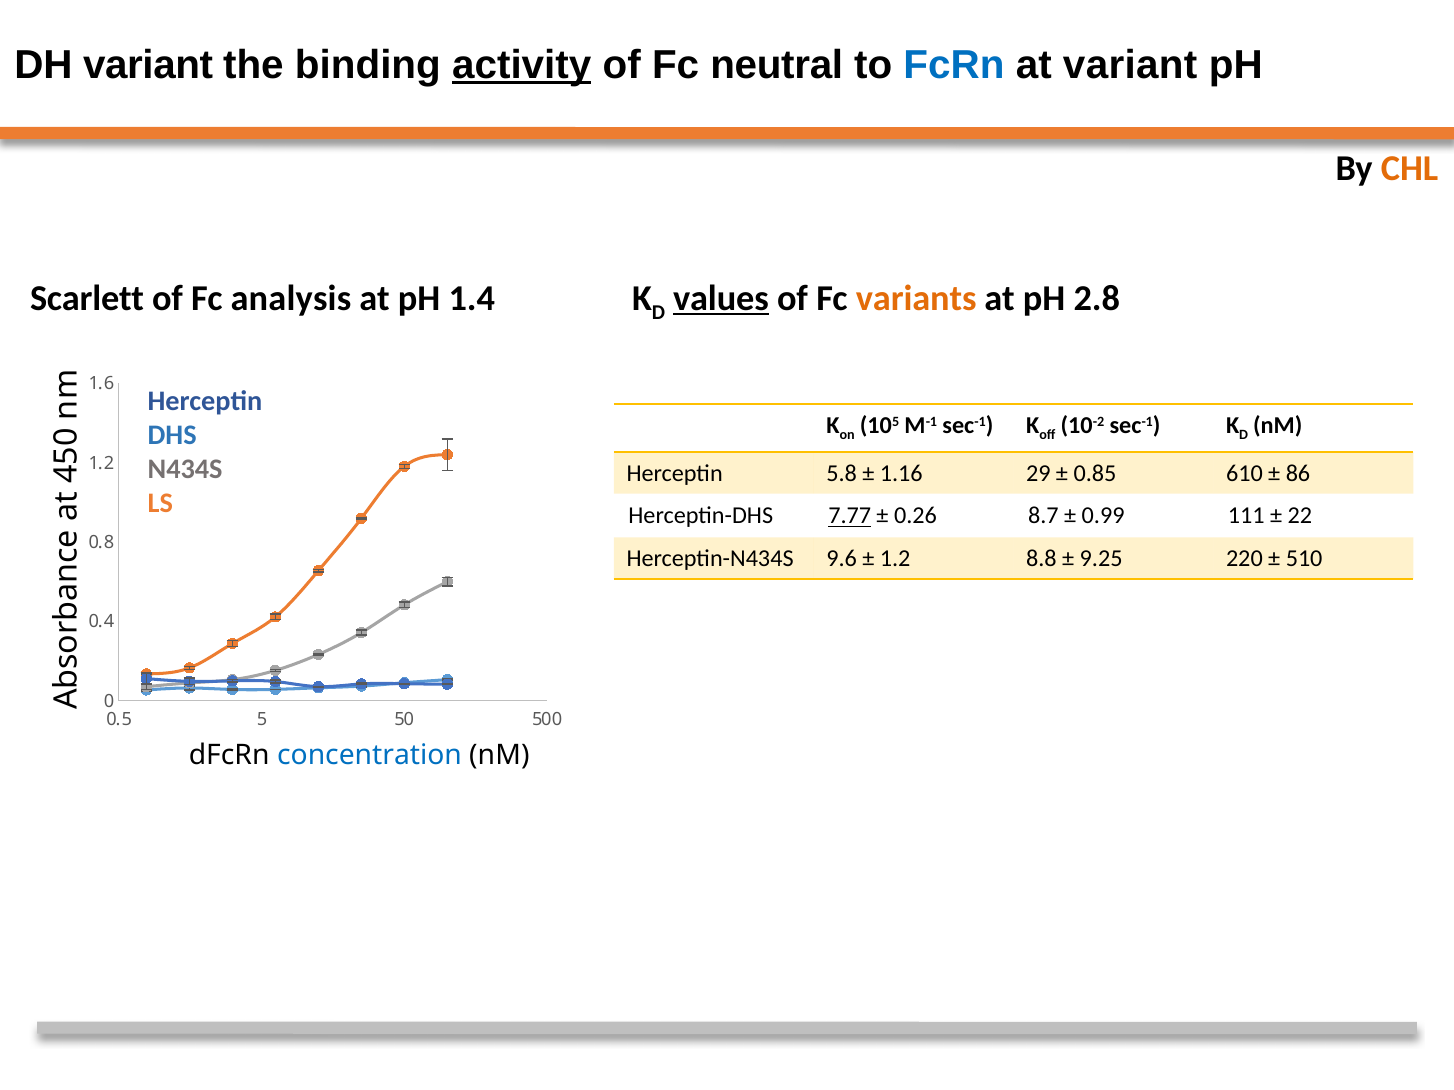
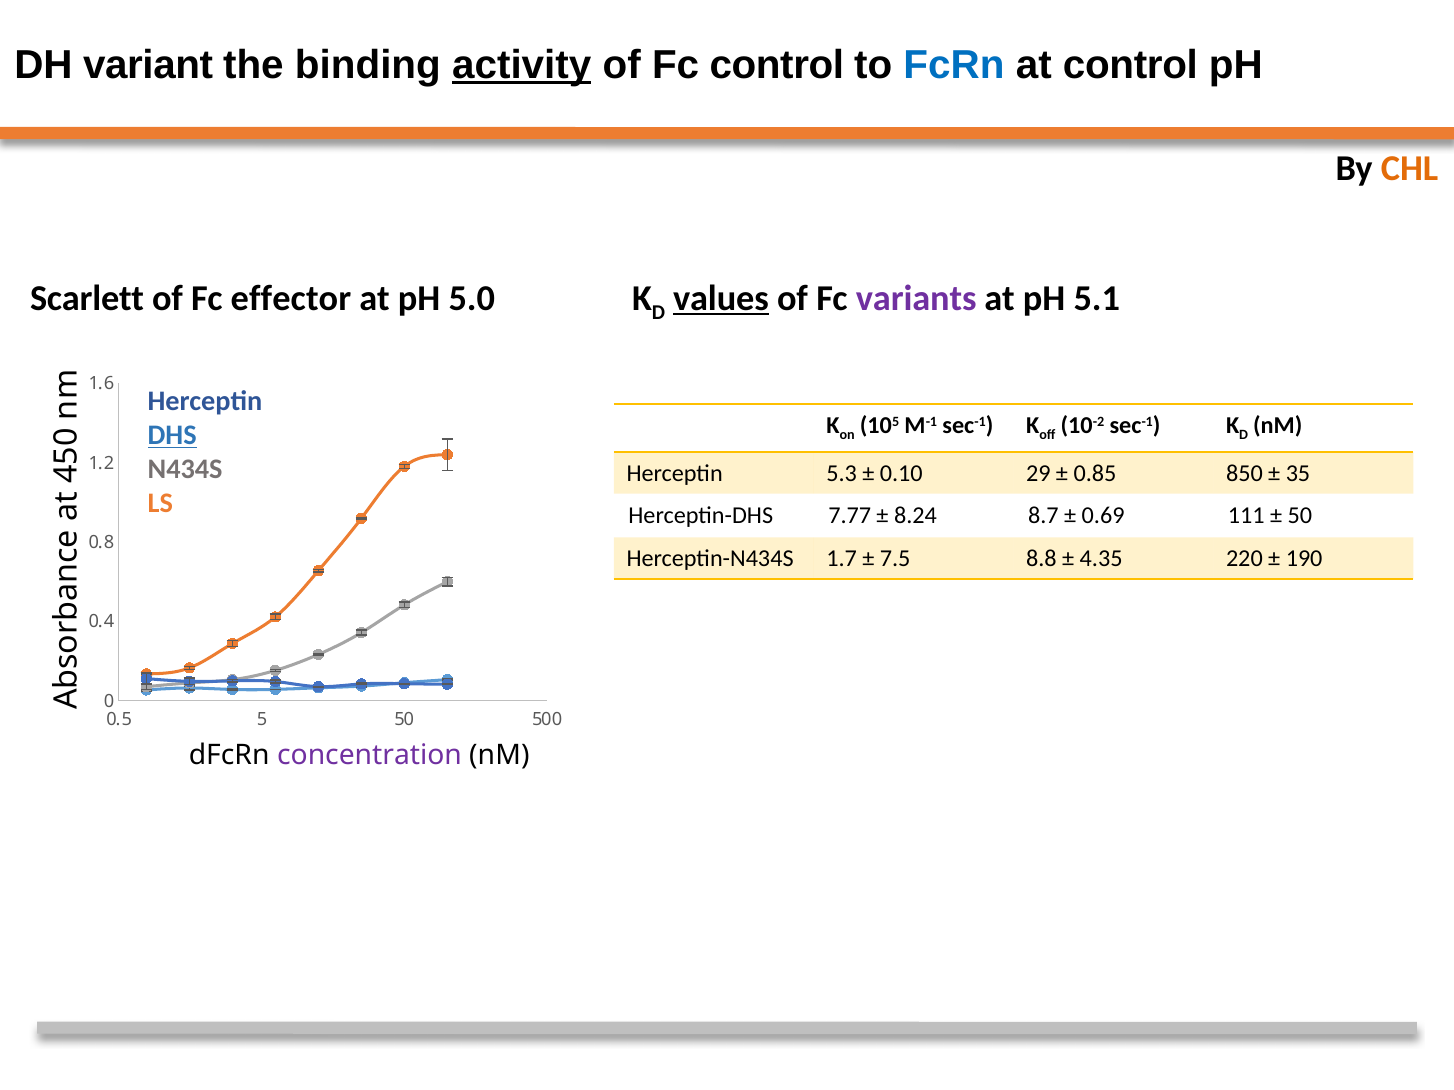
Fc neutral: neutral -> control
at variant: variant -> control
analysis: analysis -> effector
1.4: 1.4 -> 5.0
variants colour: orange -> purple
2.8: 2.8 -> 5.1
DHS underline: none -> present
5.8: 5.8 -> 5.3
1.16: 1.16 -> 0.10
610: 610 -> 850
86: 86 -> 35
7.77 underline: present -> none
0.26: 0.26 -> 8.24
0.99: 0.99 -> 0.69
22 at (1300, 516): 22 -> 50
9.6: 9.6 -> 1.7
1.2 at (895, 559): 1.2 -> 7.5
9.25: 9.25 -> 4.35
510: 510 -> 190
concentration colour: blue -> purple
